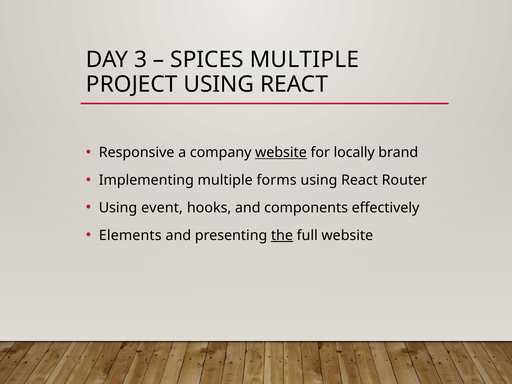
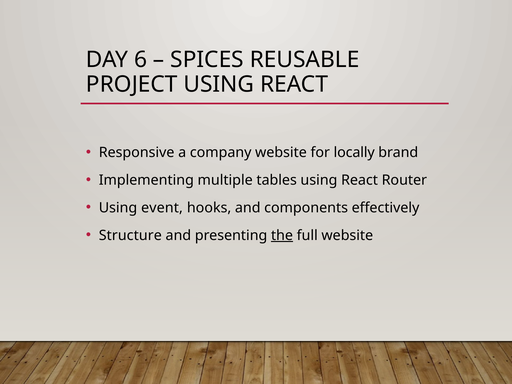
3: 3 -> 6
SPICES MULTIPLE: MULTIPLE -> REUSABLE
website at (281, 153) underline: present -> none
forms: forms -> tables
Elements: Elements -> Structure
